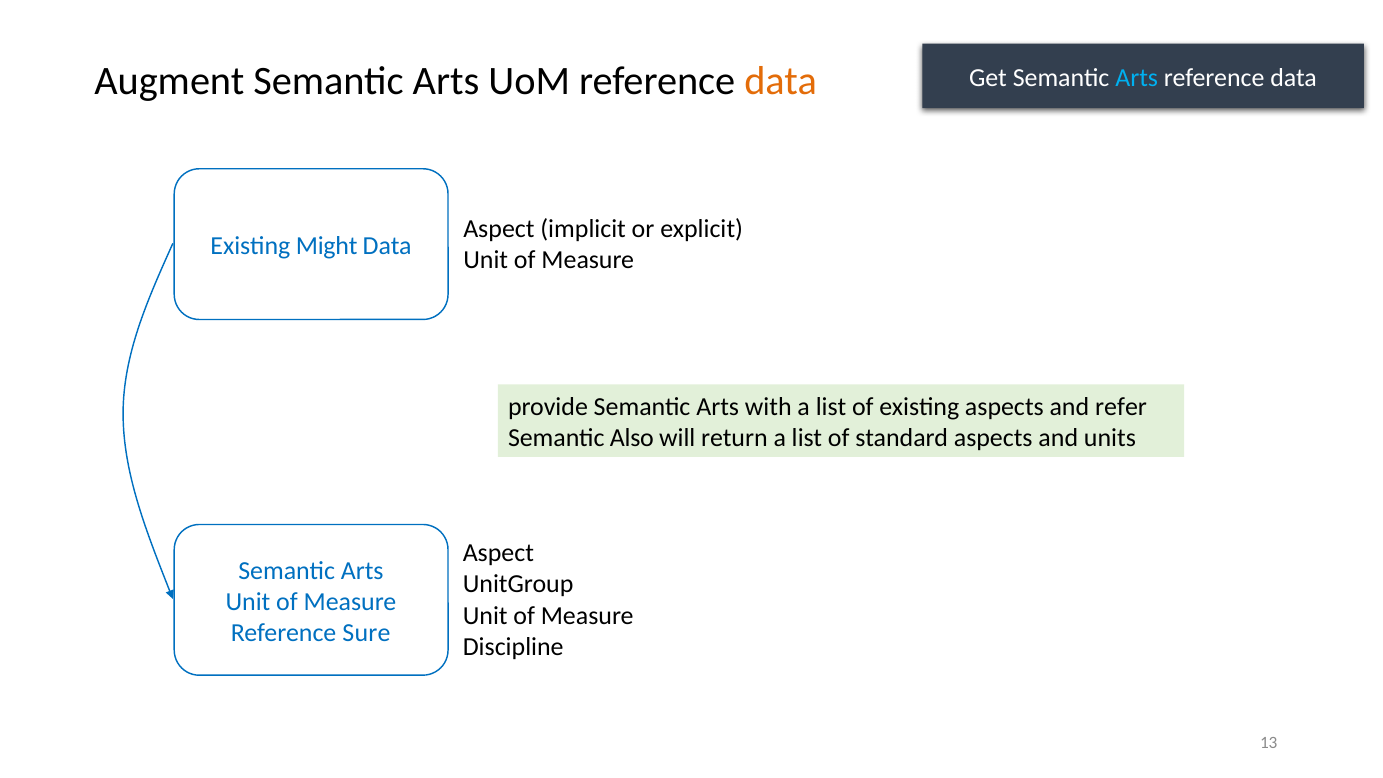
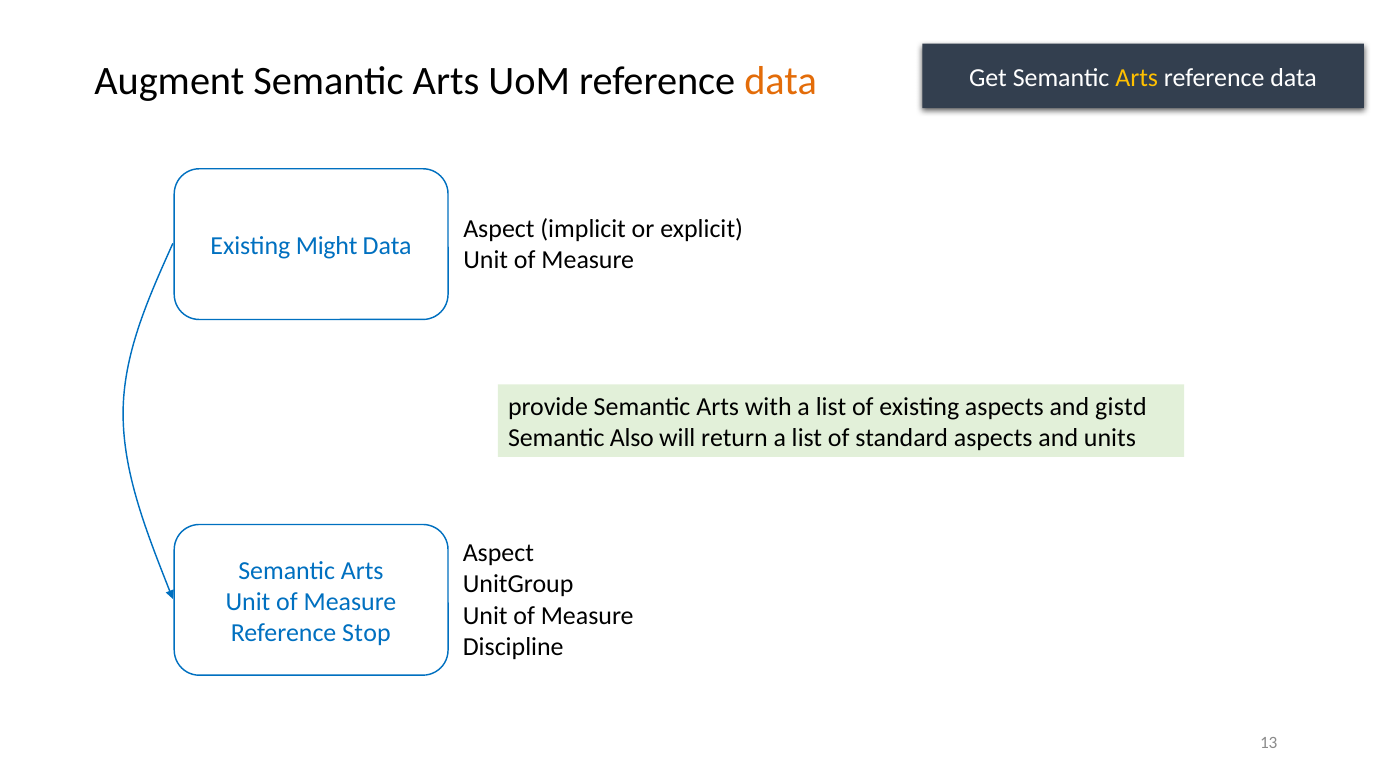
Arts at (1137, 78) colour: light blue -> yellow
refer: refer -> gistd
Sure: Sure -> Stop
